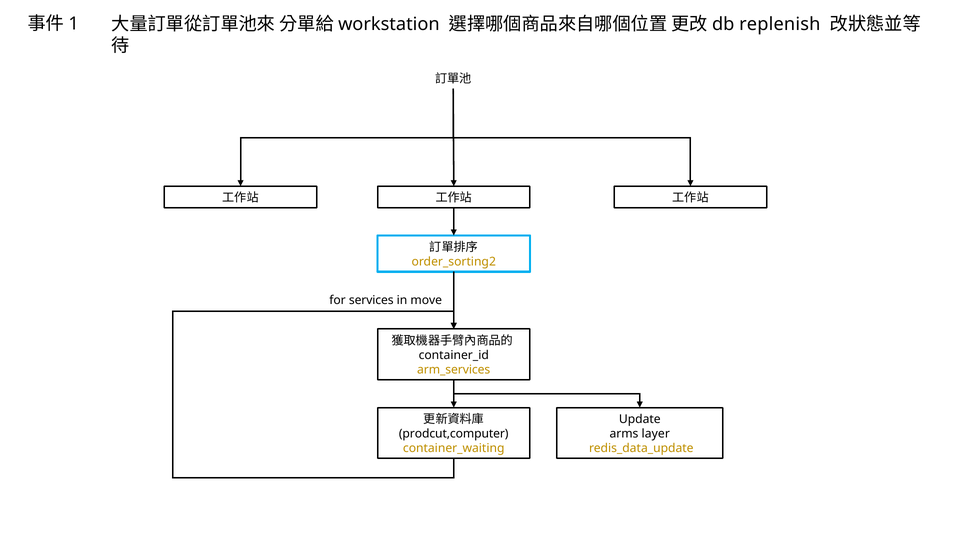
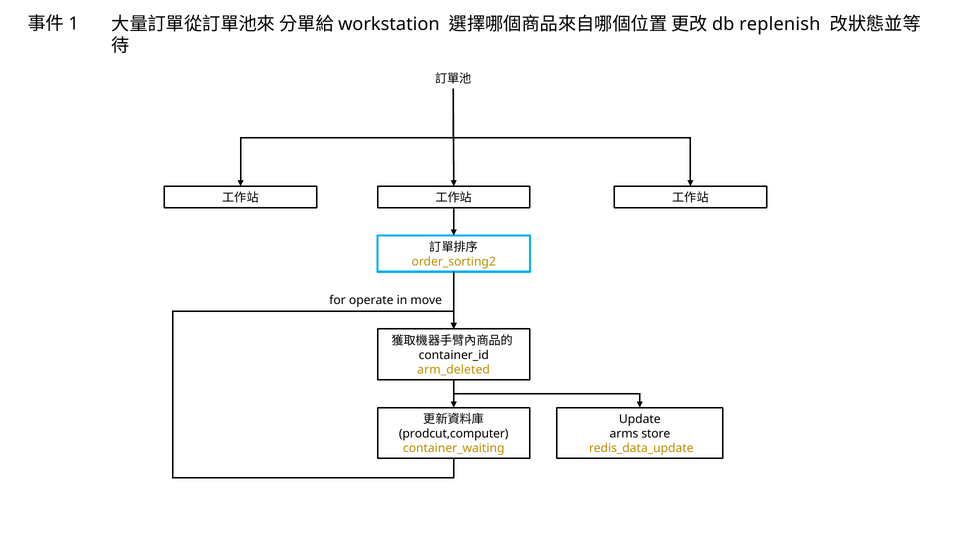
services: services -> operate
arm_services: arm_services -> arm_deleted
layer: layer -> store
